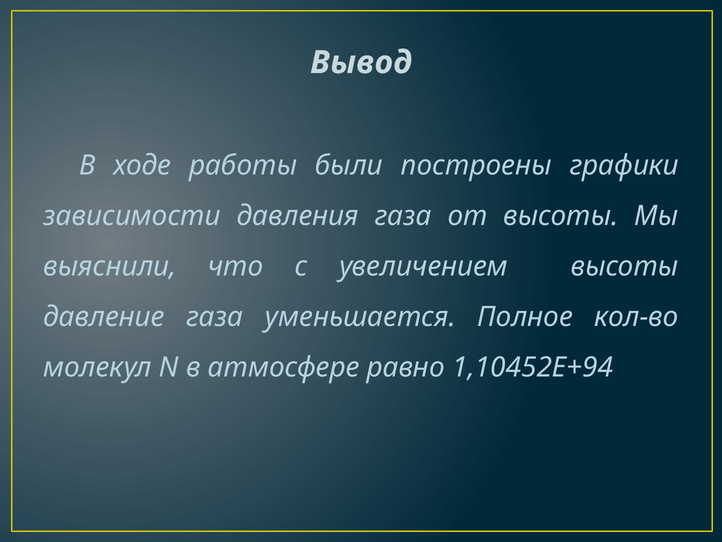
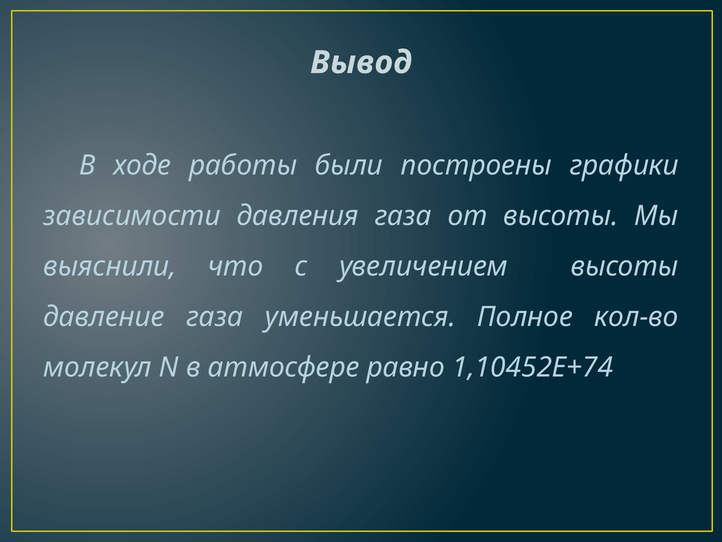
1,10452E+94: 1,10452E+94 -> 1,10452E+74
